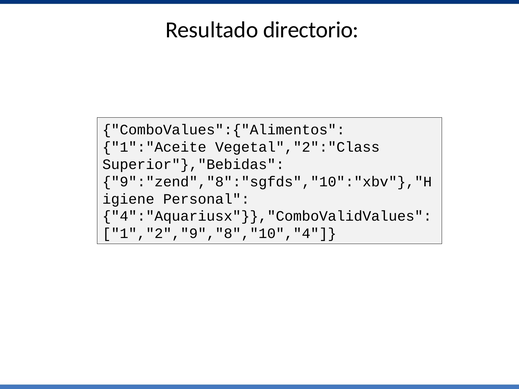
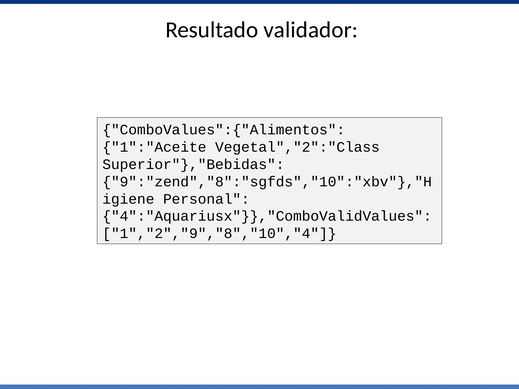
directorio: directorio -> validador
